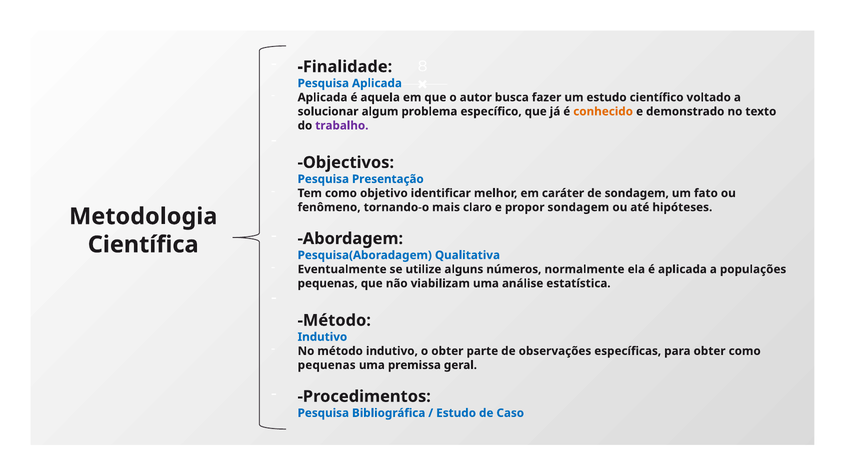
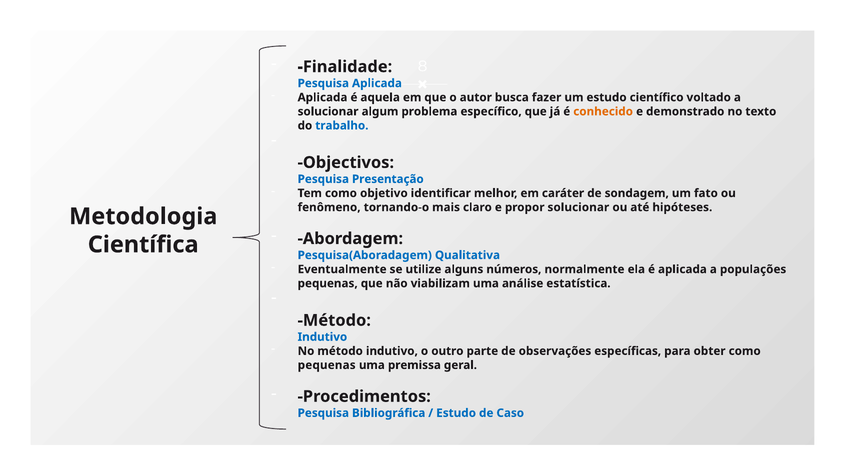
trabalho colour: purple -> blue
propor sondagem: sondagem -> solucionar
o obter: obter -> outro
